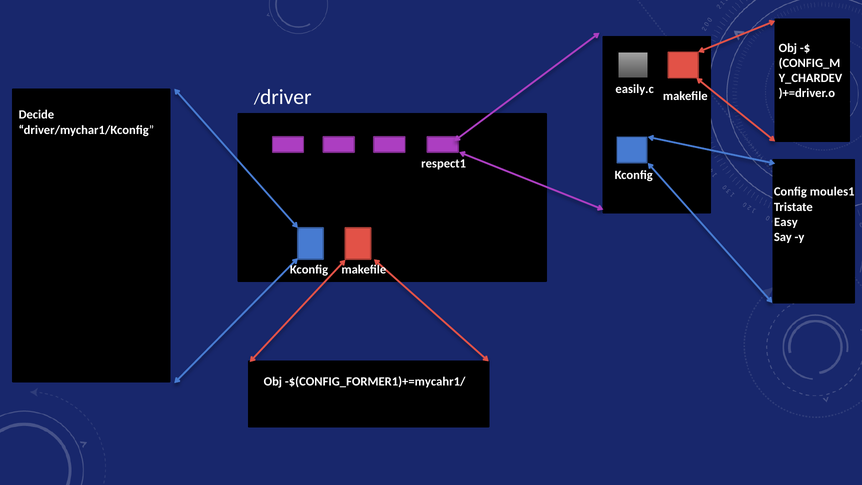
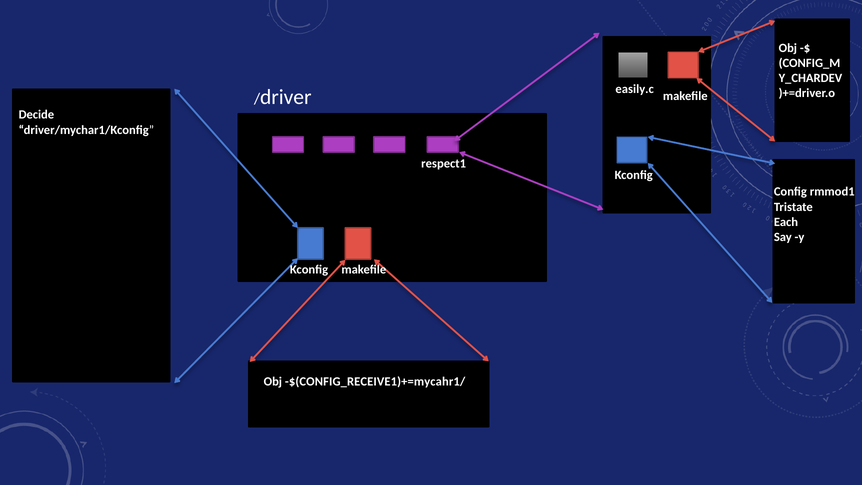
moules1: moules1 -> rmmod1
Easy: Easy -> Each
-$(CONFIG_FORMER1)+=mycahr1/: -$(CONFIG_FORMER1)+=mycahr1/ -> -$(CONFIG_RECEIVE1)+=mycahr1/
